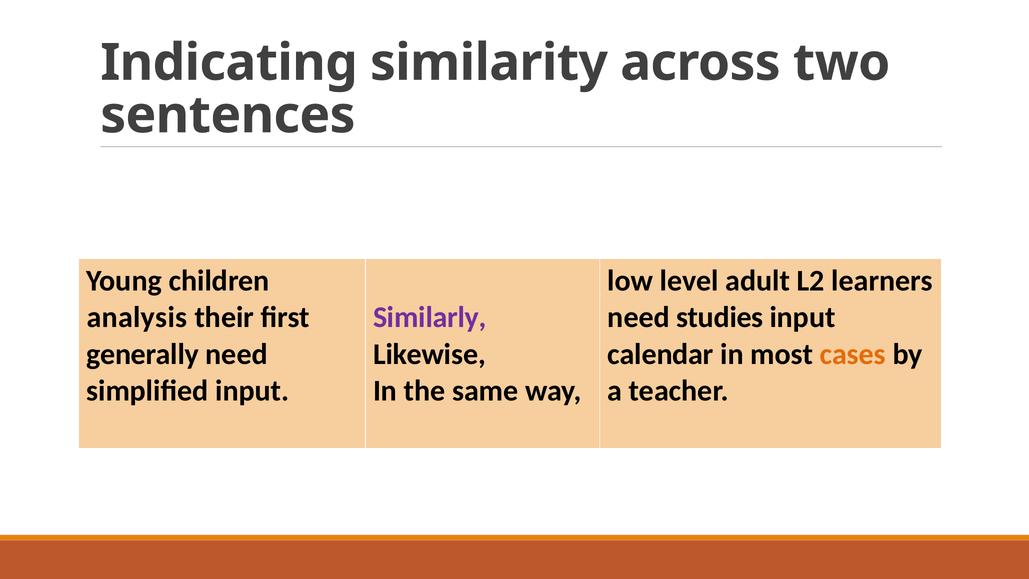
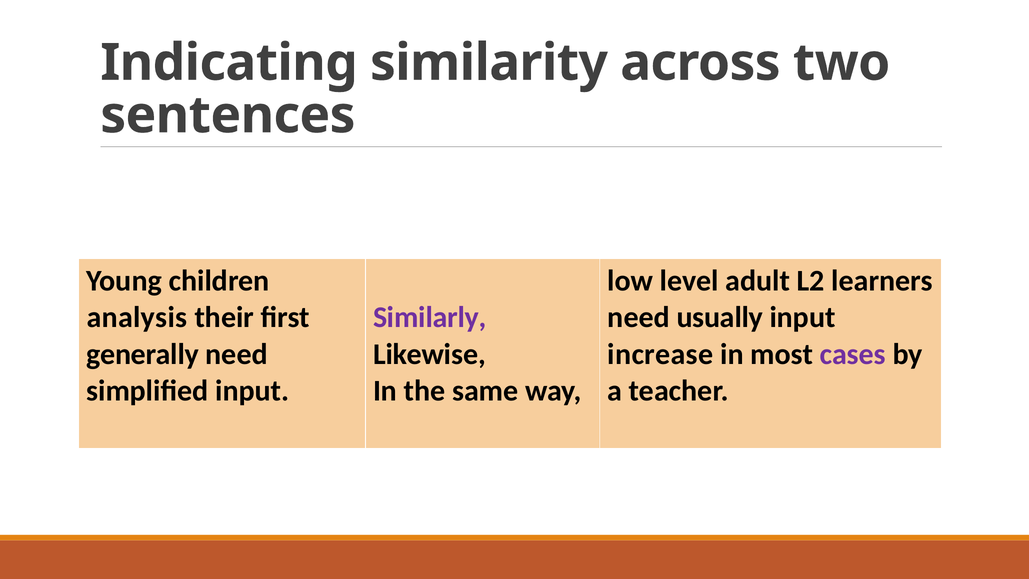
studies: studies -> usually
calendar: calendar -> increase
cases colour: orange -> purple
